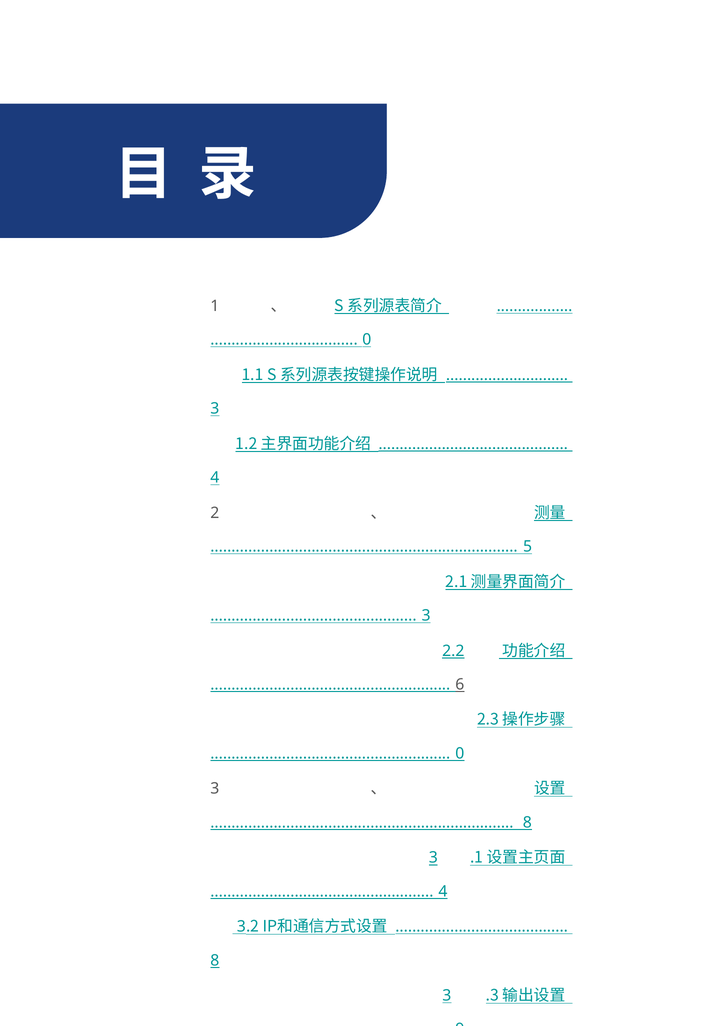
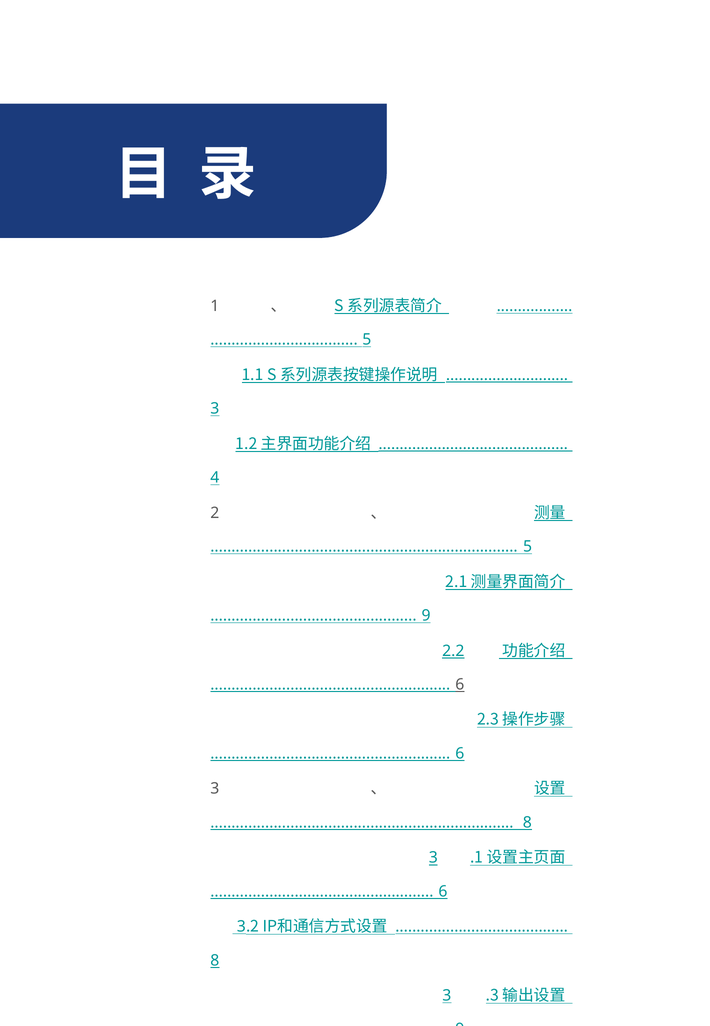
0 at (367, 339): 0 -> 5
3 at (426, 615): 3 -> 9
0 at (460, 753): 0 -> 6
4 at (443, 891): 4 -> 6
